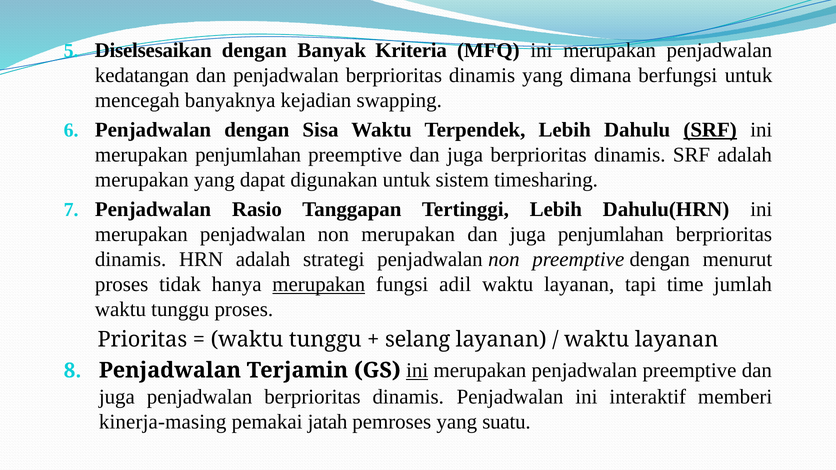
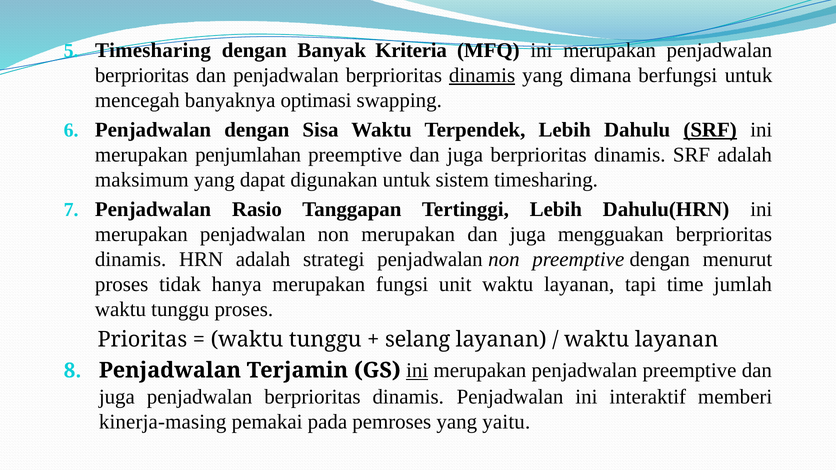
Diselsesaikan at (153, 50): Diselsesaikan -> Timesharing
kedatangan at (142, 75): kedatangan -> berprioritas
dinamis at (482, 75) underline: none -> present
kejadian: kejadian -> optimasi
merupakan at (142, 180): merupakan -> maksimum
juga penjumlahan: penjumlahan -> mengguakan
merupakan at (319, 285) underline: present -> none
adil: adil -> unit
jatah: jatah -> pada
suatu: suatu -> yaitu
